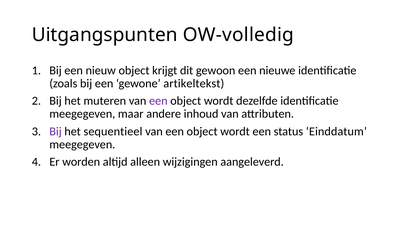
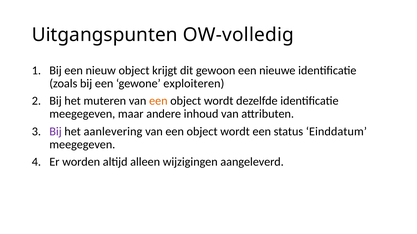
artikeltekst: artikeltekst -> exploiteren
een at (158, 101) colour: purple -> orange
sequentieel: sequentieel -> aanlevering
